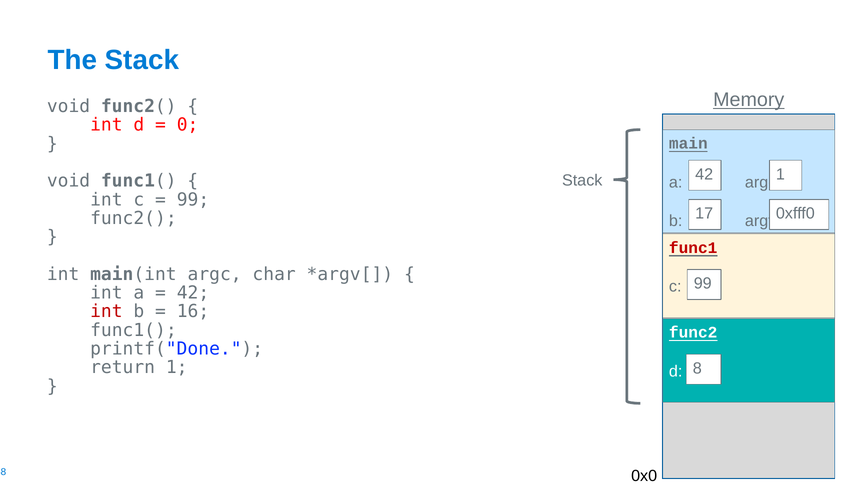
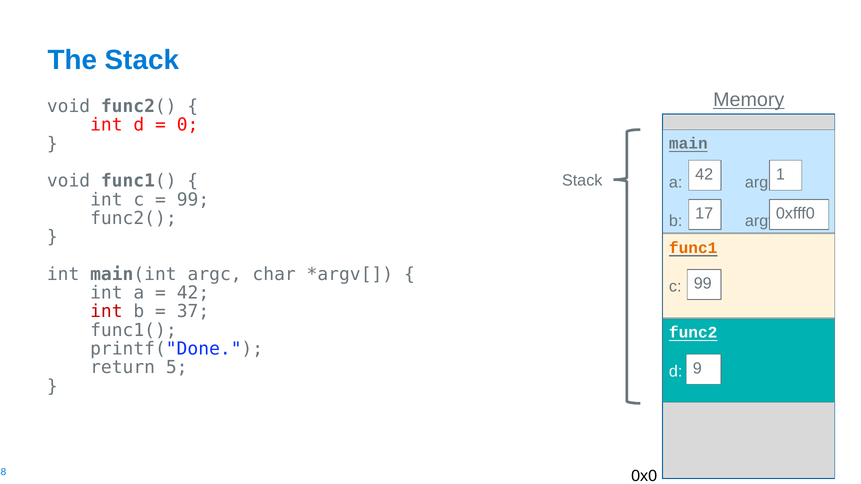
func1 colour: red -> orange
16: 16 -> 37
return 1: 1 -> 5
8: 8 -> 9
